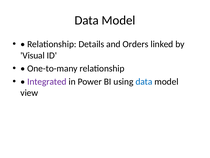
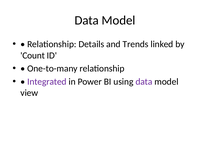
Orders: Orders -> Trends
Visual: Visual -> Count
data at (144, 81) colour: blue -> purple
